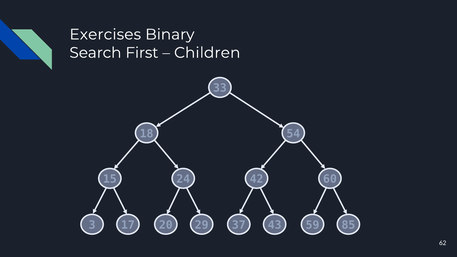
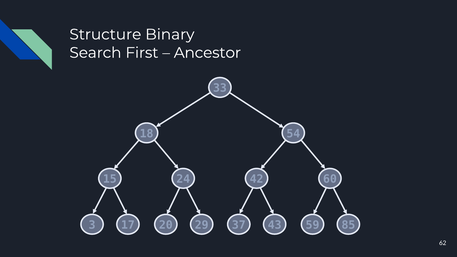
Exercises: Exercises -> Structure
Children: Children -> Ancestor
